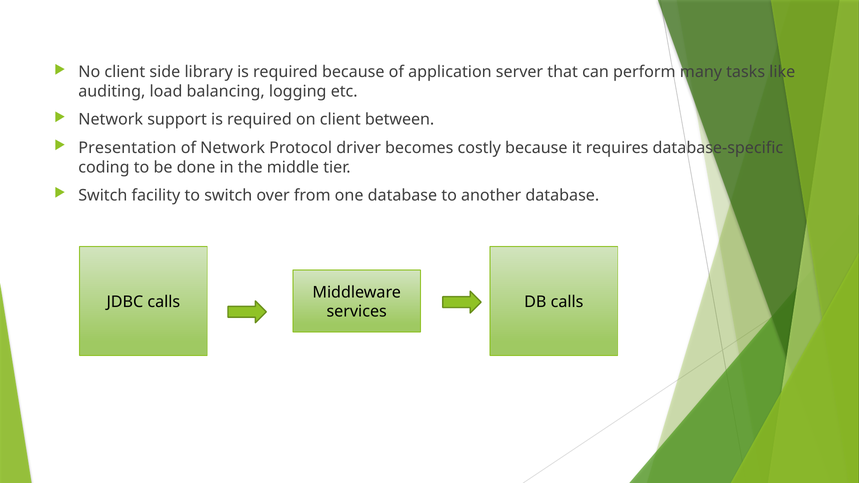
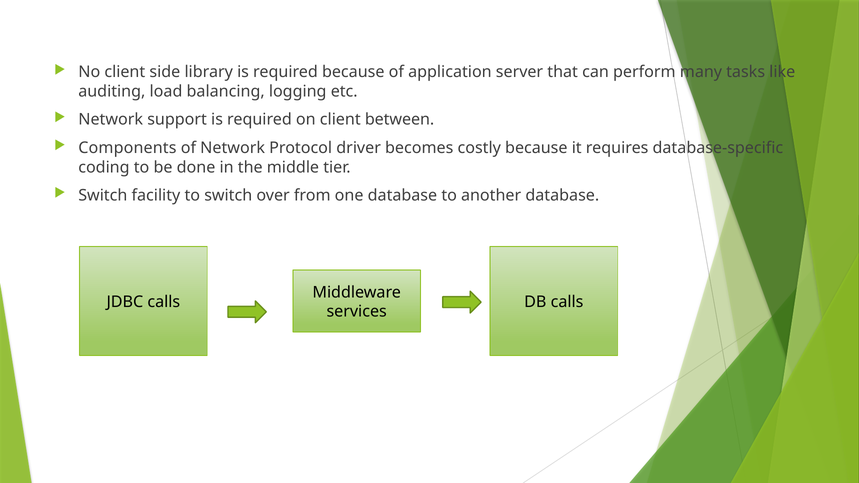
Presentation: Presentation -> Components
